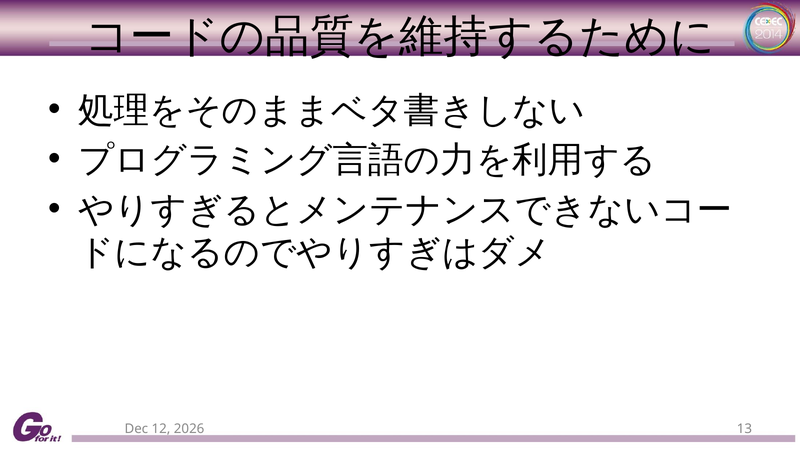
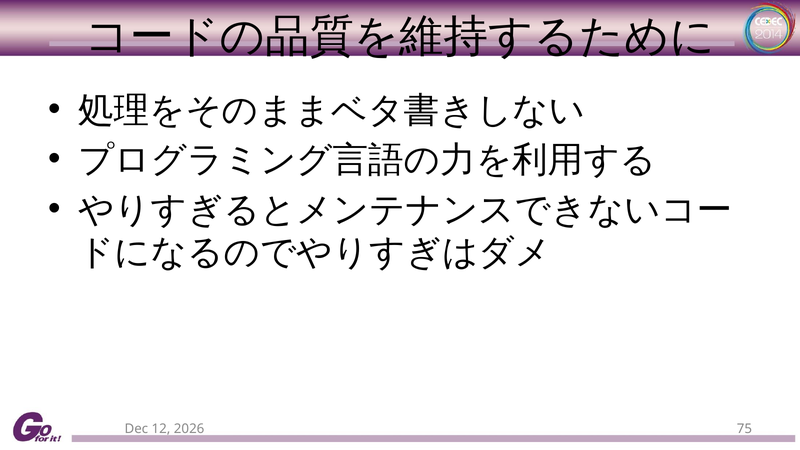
13: 13 -> 75
